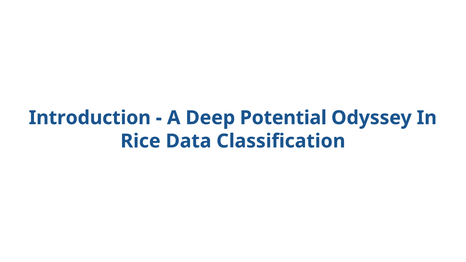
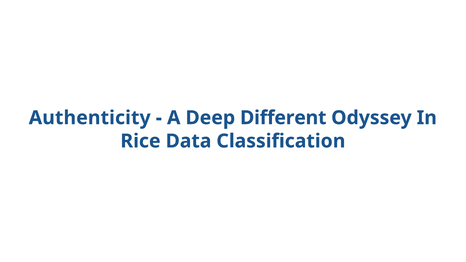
Introduction: Introduction -> Authenticity
Potential: Potential -> Different
